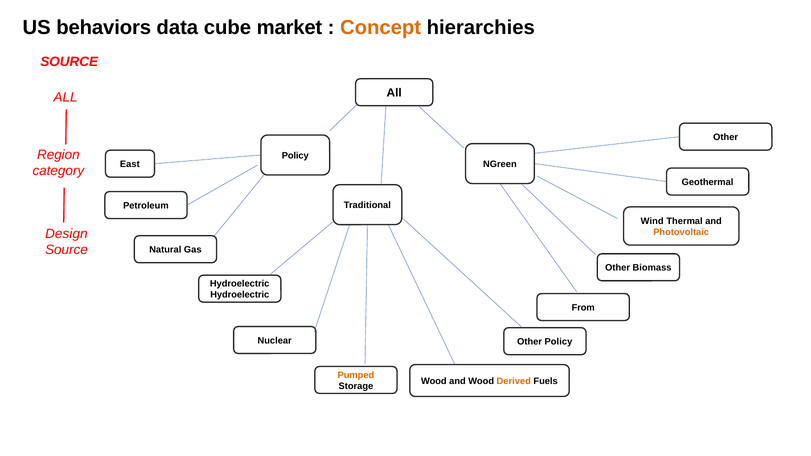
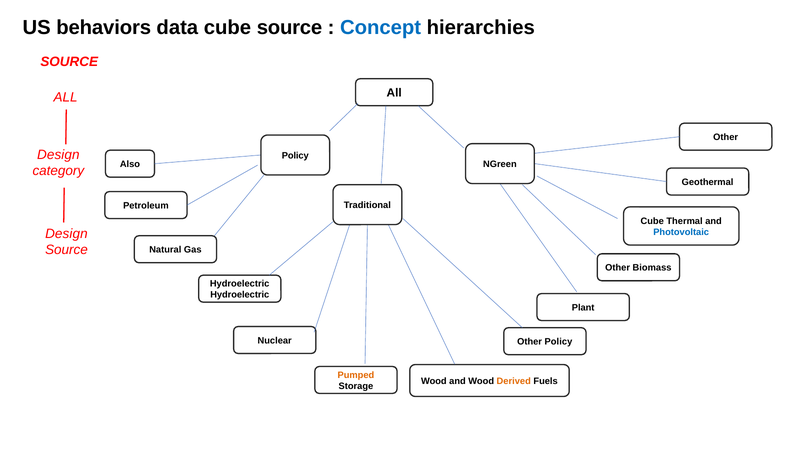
cube market: market -> source
Concept colour: orange -> blue
Region at (58, 155): Region -> Design
East: East -> Also
Wind at (652, 221): Wind -> Cube
Photovoltaic colour: orange -> blue
From: From -> Plant
